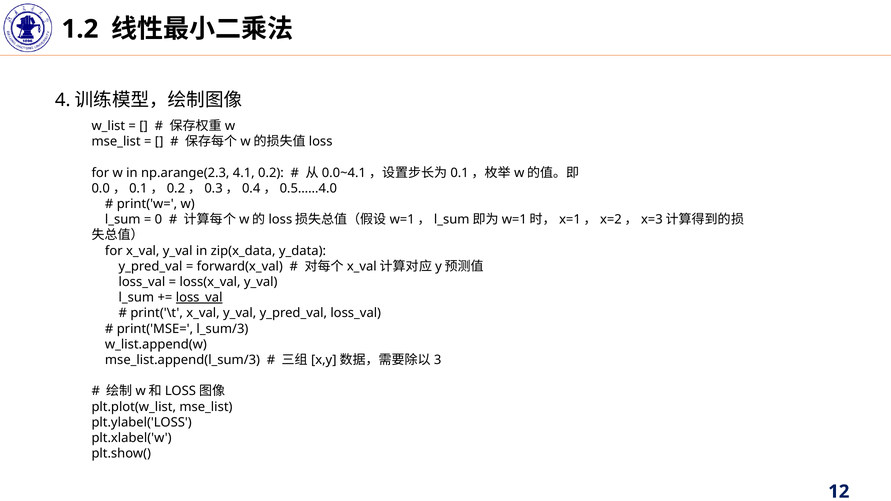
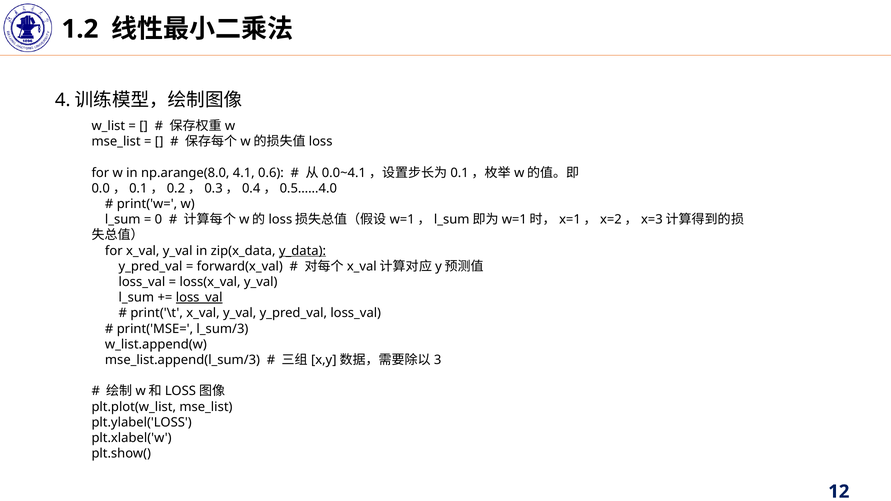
np.arange(2.3: np.arange(2.3 -> np.arange(8.0
0.2: 0.2 -> 0.6
y_data underline: none -> present
